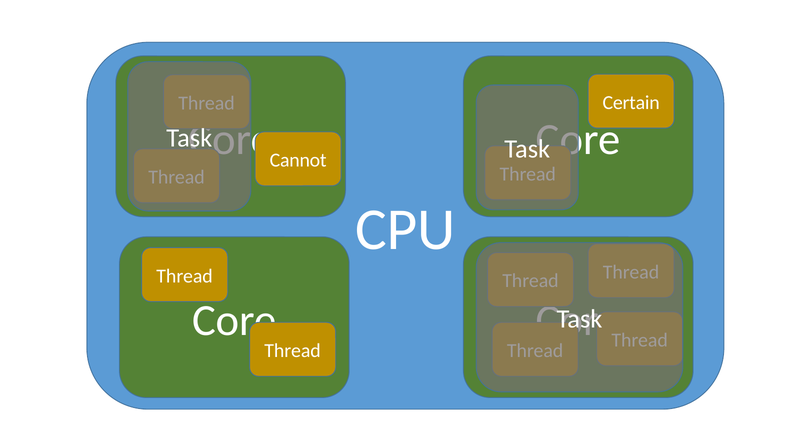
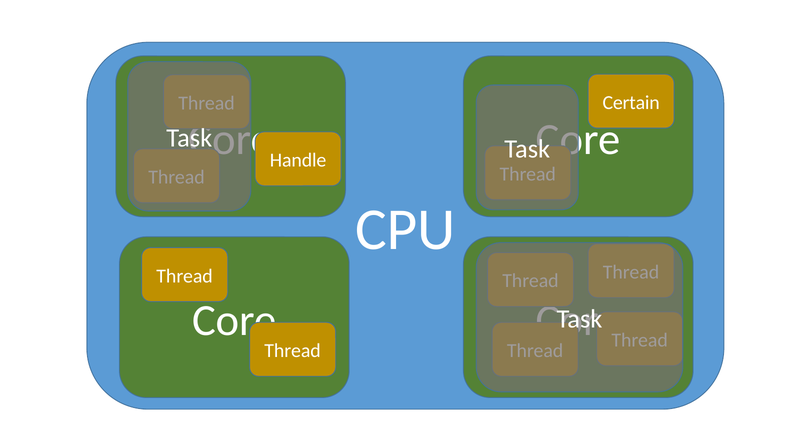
Cannot: Cannot -> Handle
